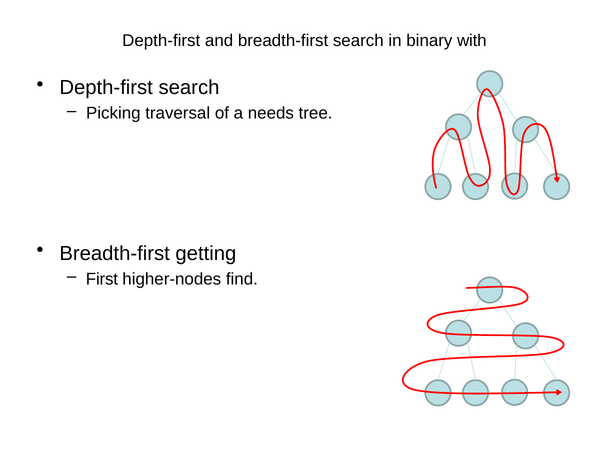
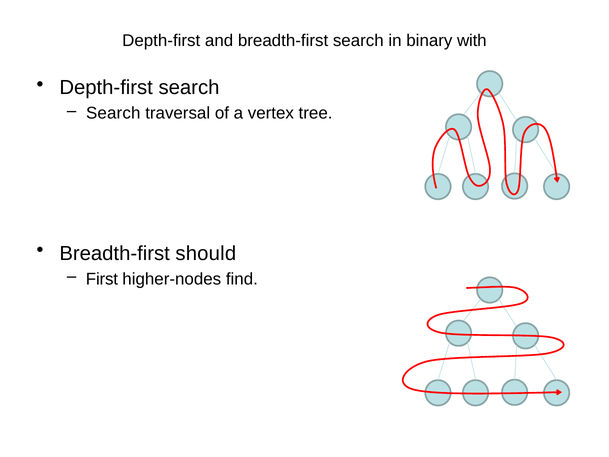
Picking at (113, 113): Picking -> Search
needs: needs -> vertex
getting: getting -> should
